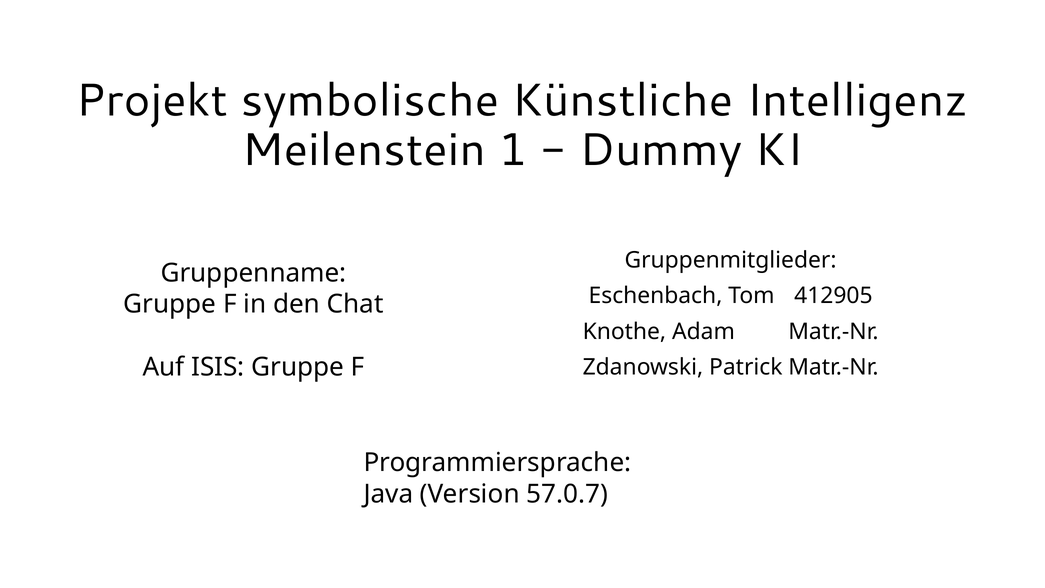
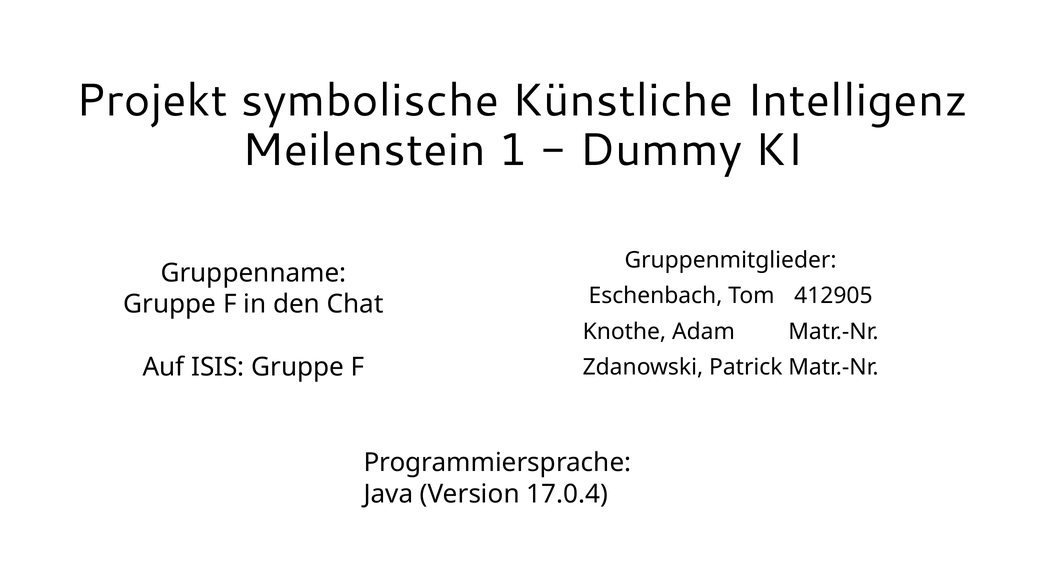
57.0.7: 57.0.7 -> 17.0.4
